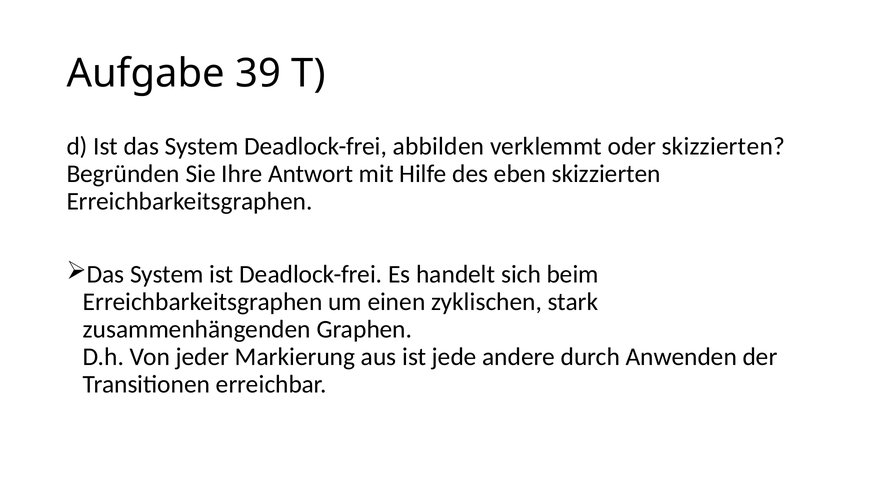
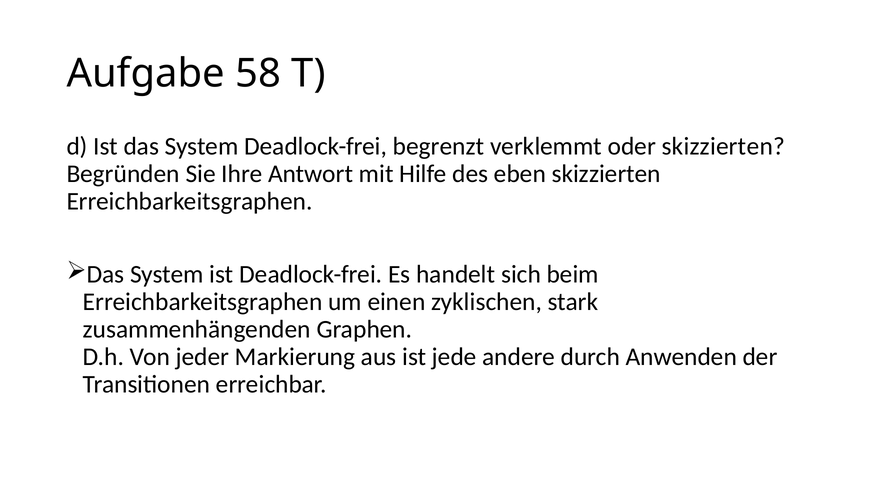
39: 39 -> 58
abbilden: abbilden -> begrenzt
